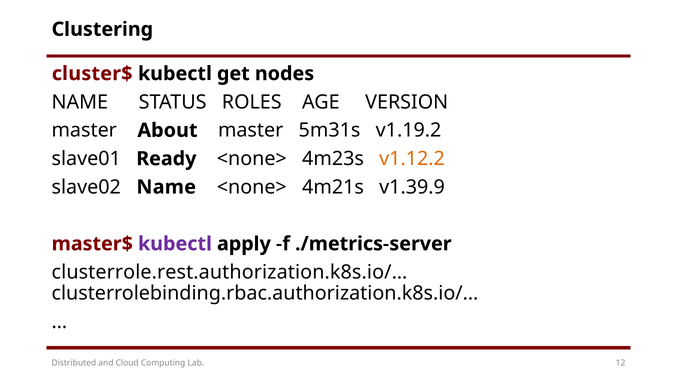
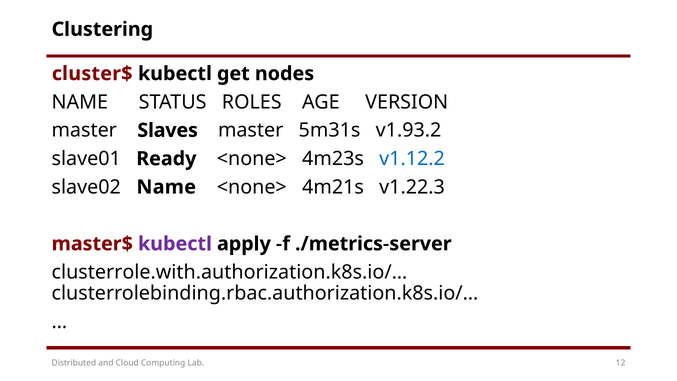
About: About -> Slaves
v1.19.2: v1.19.2 -> v1.93.2
v1.12.2 colour: orange -> blue
v1.39.9: v1.39.9 -> v1.22.3
clusterrole.rest.authorization.k8s.io/…: clusterrole.rest.authorization.k8s.io/… -> clusterrole.with.authorization.k8s.io/…
